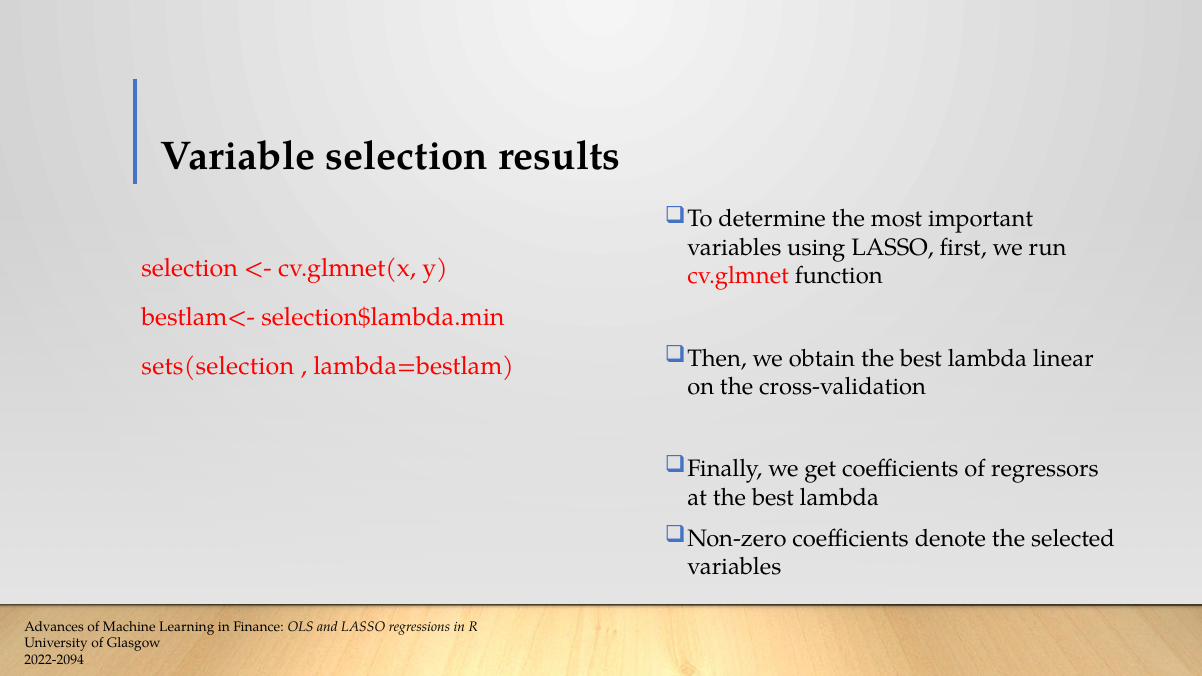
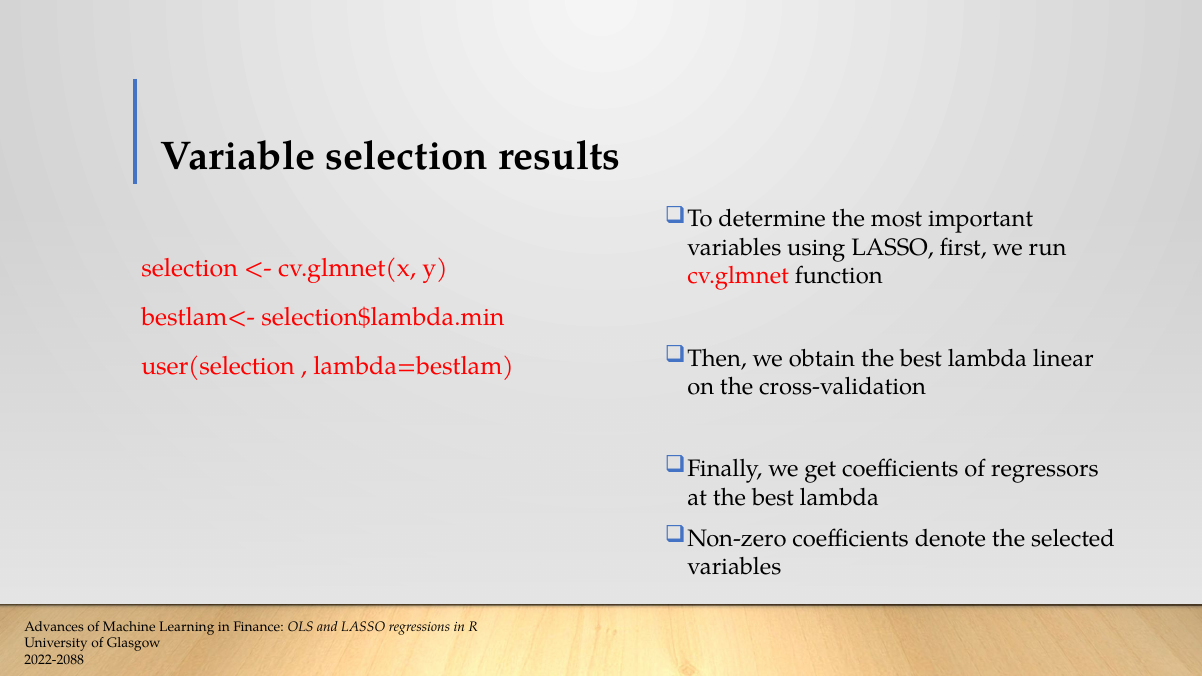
sets(selection: sets(selection -> user(selection
2022-2094: 2022-2094 -> 2022-2088
